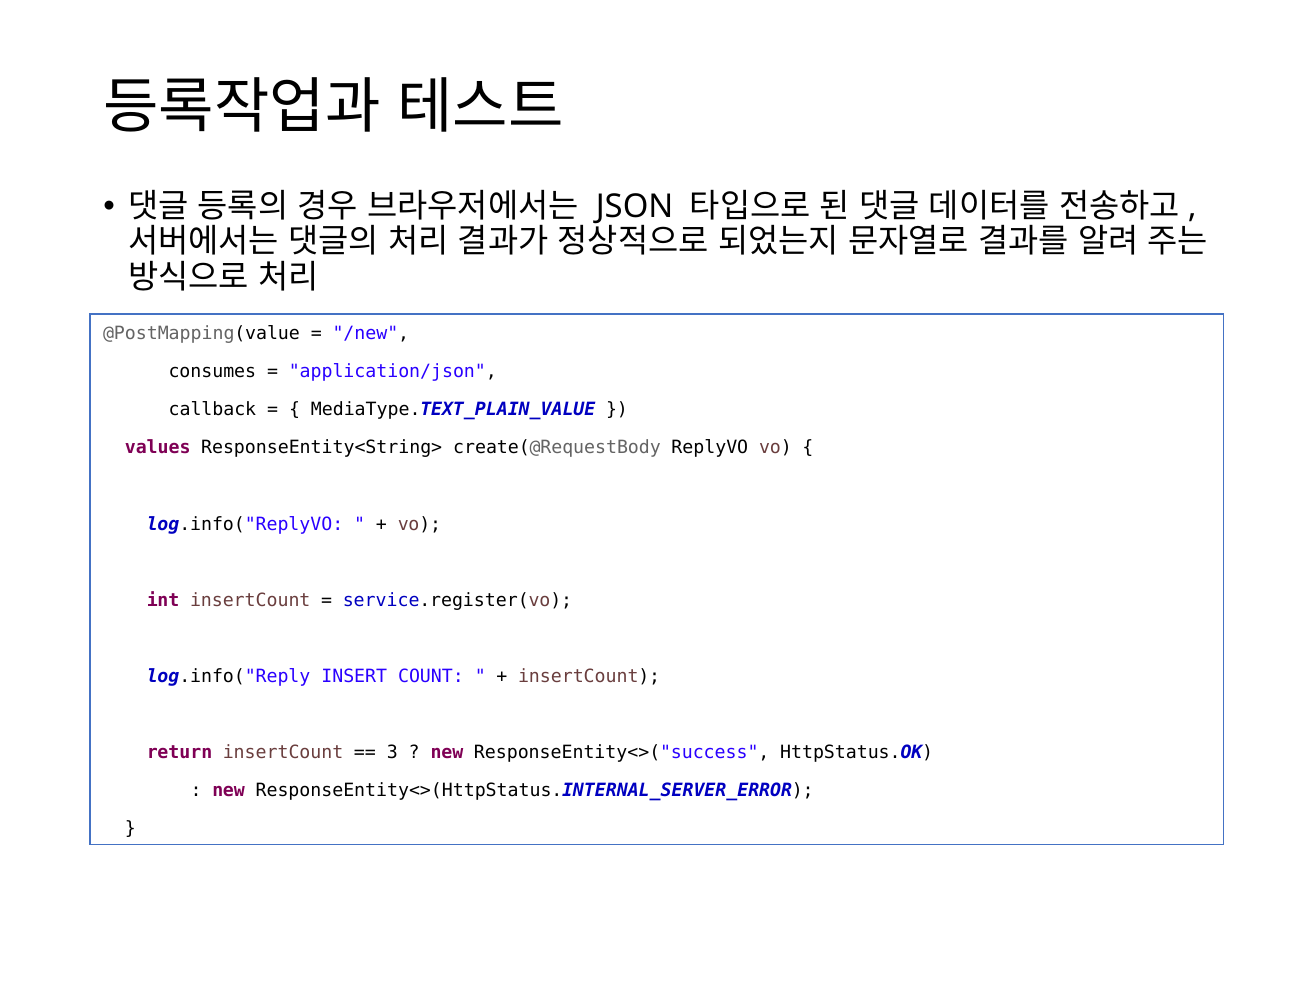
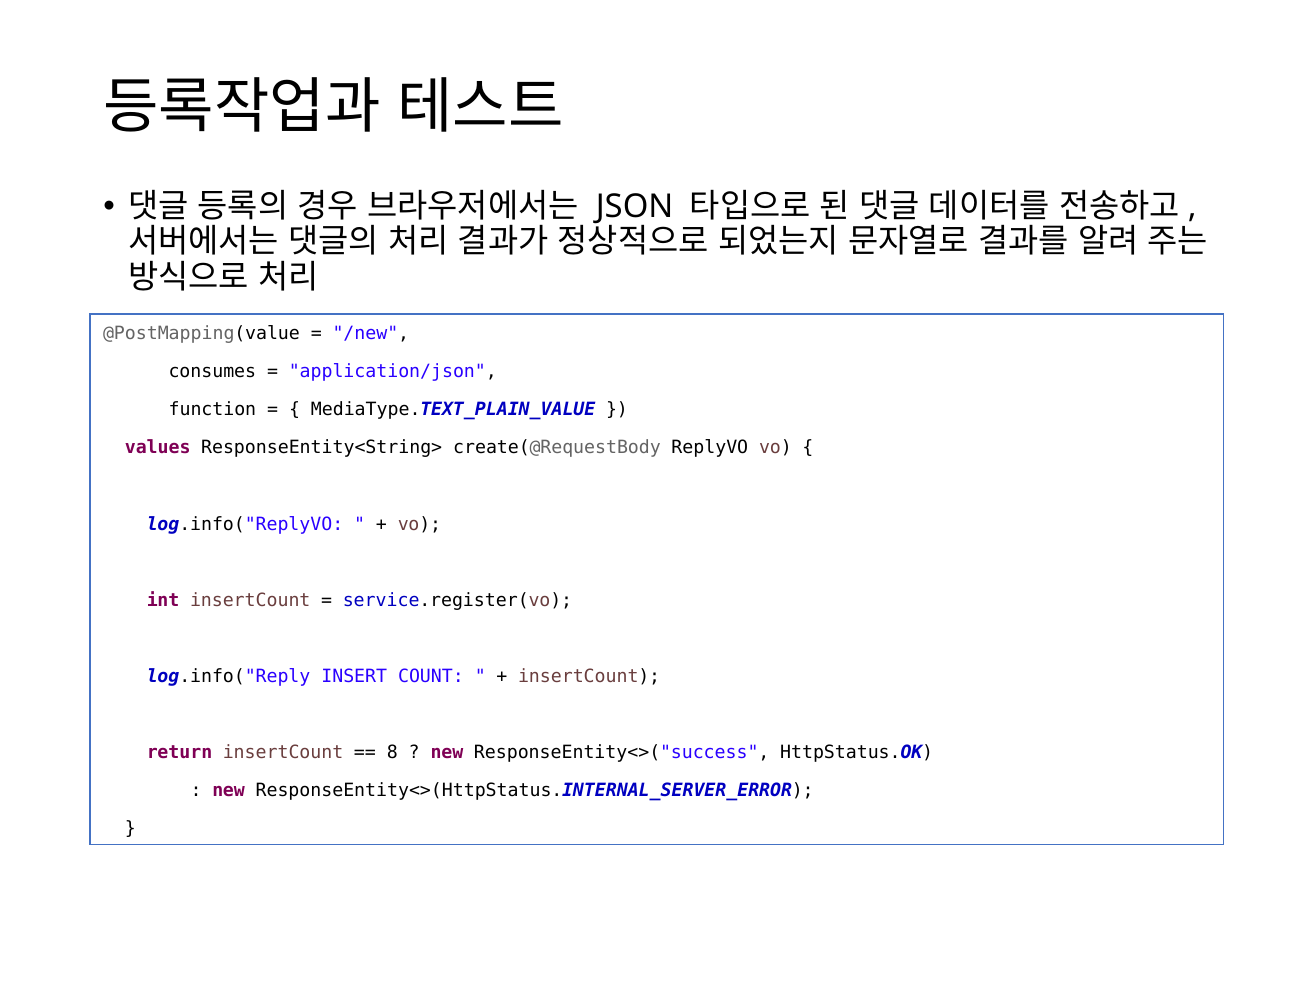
callback: callback -> function
3: 3 -> 8
